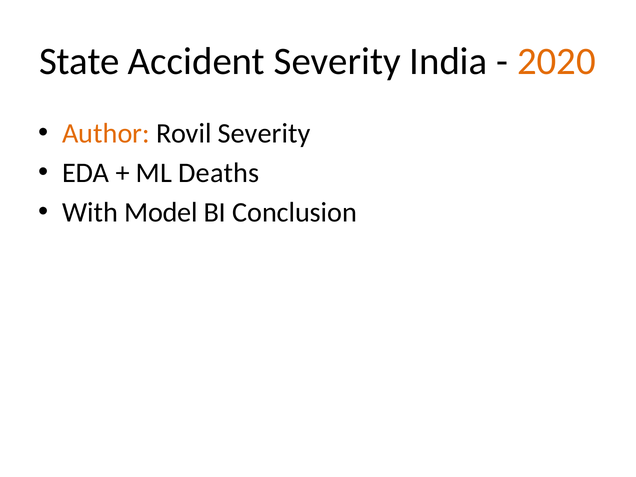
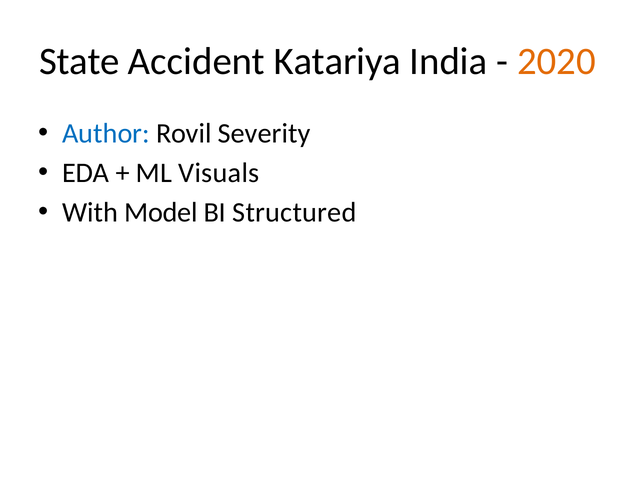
Accident Severity: Severity -> Katariya
Author colour: orange -> blue
Deaths: Deaths -> Visuals
Conclusion: Conclusion -> Structured
